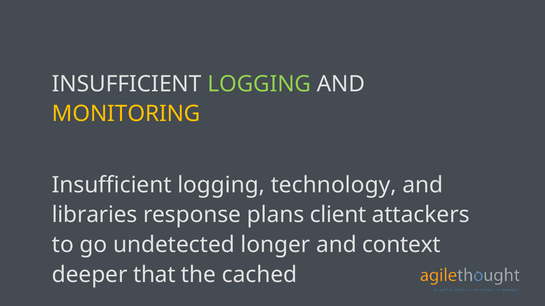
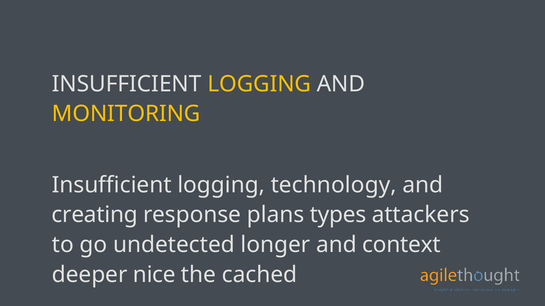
LOGGING at (259, 84) colour: light green -> yellow
libraries: libraries -> creating
client: client -> types
that: that -> nice
